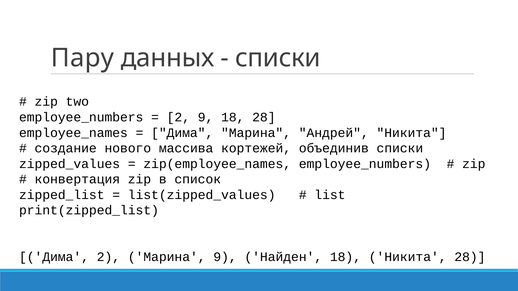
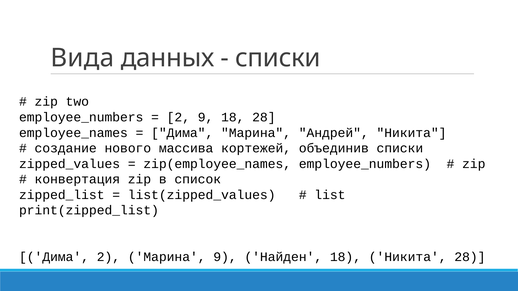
Пару: Пару -> Вида
